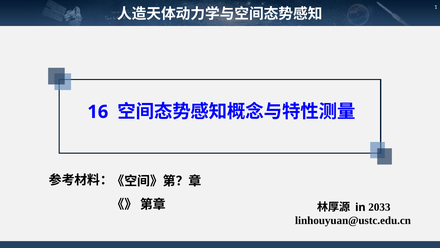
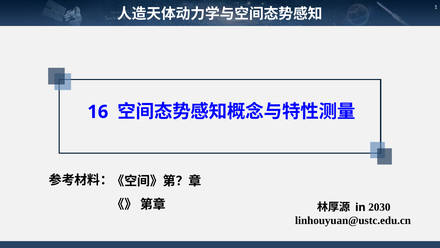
2033: 2033 -> 2030
